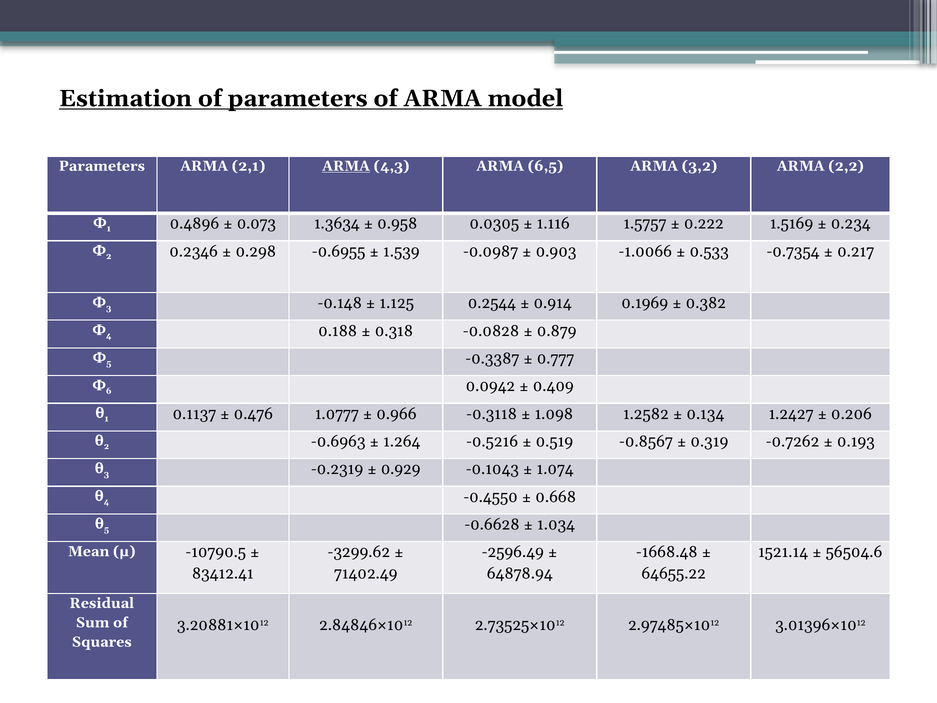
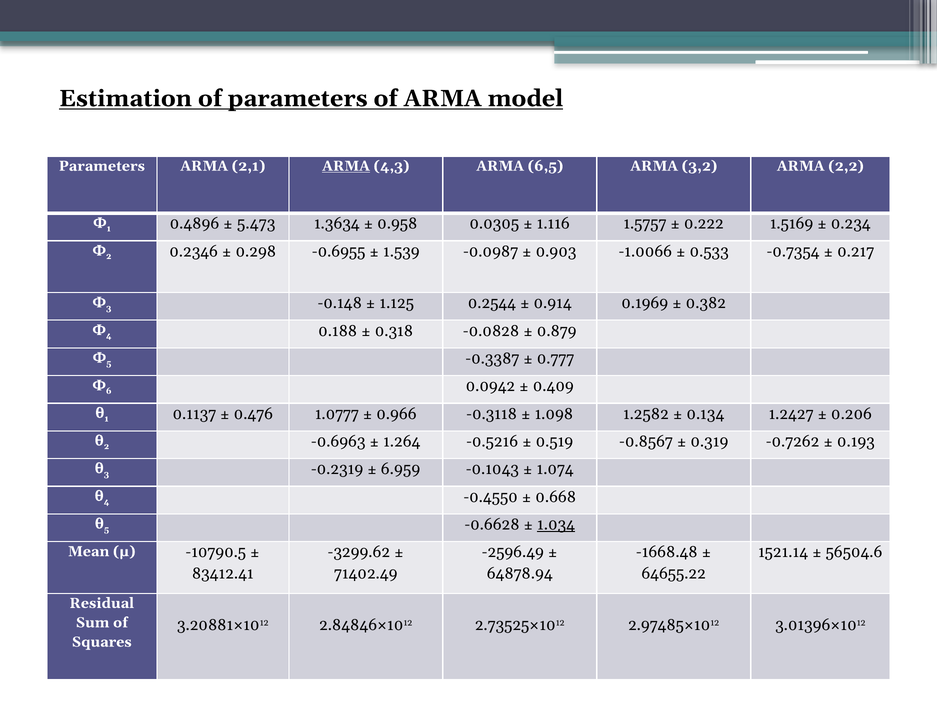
0.073: 0.073 -> 5.473
0.929: 0.929 -> 6.959
1.034 underline: none -> present
